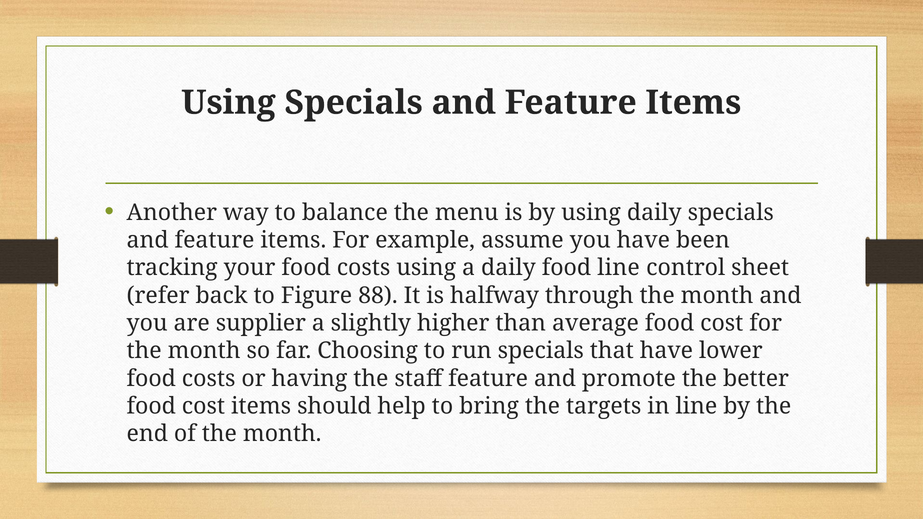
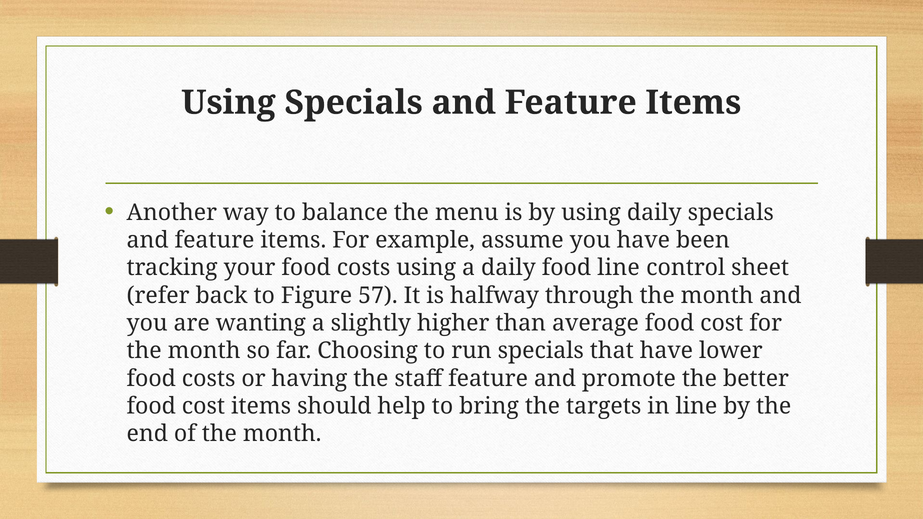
88: 88 -> 57
supplier: supplier -> wanting
